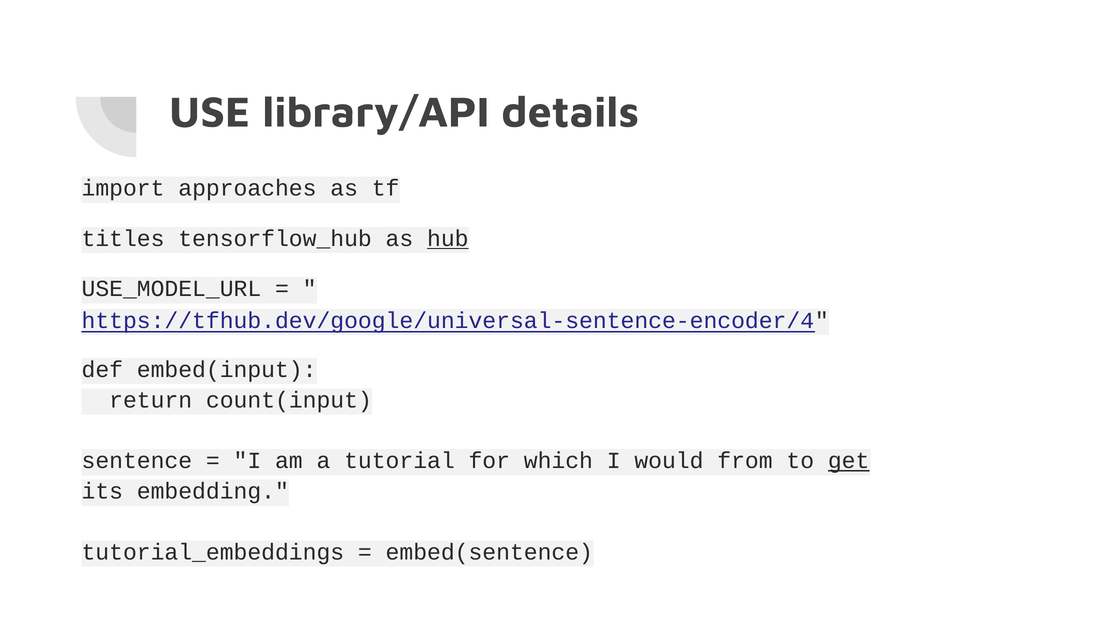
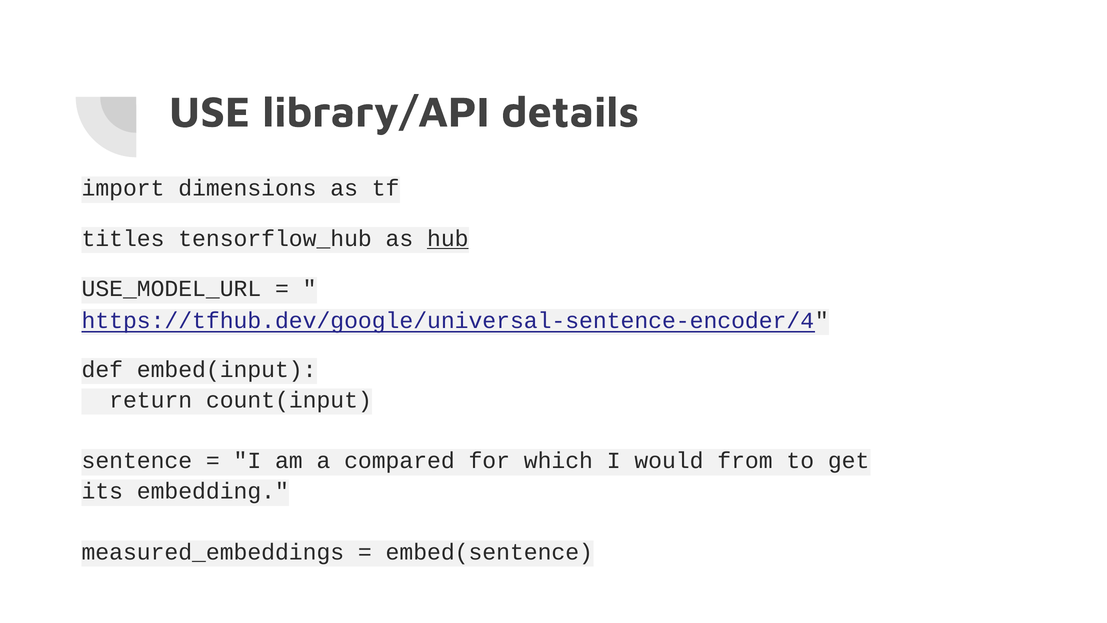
approaches: approaches -> dimensions
tutorial: tutorial -> compared
get underline: present -> none
tutorial_embeddings: tutorial_embeddings -> measured_embeddings
